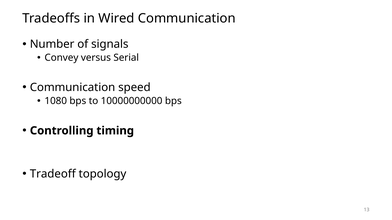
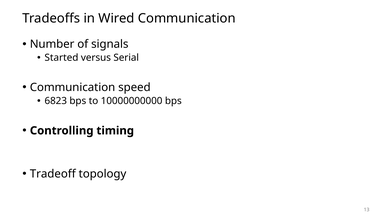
Convey: Convey -> Started
1080: 1080 -> 6823
